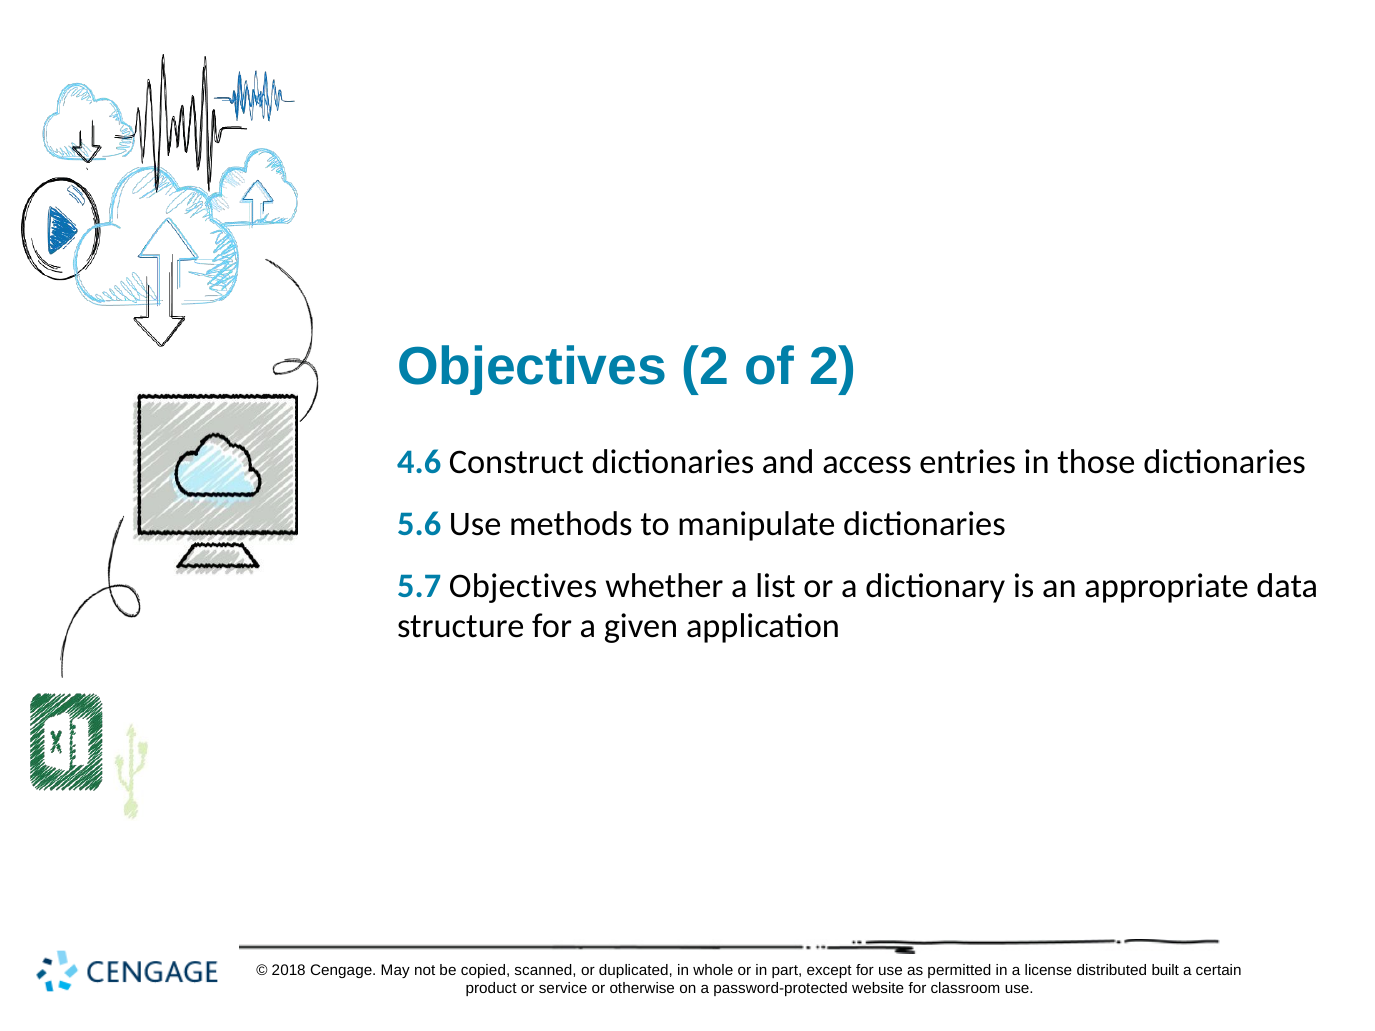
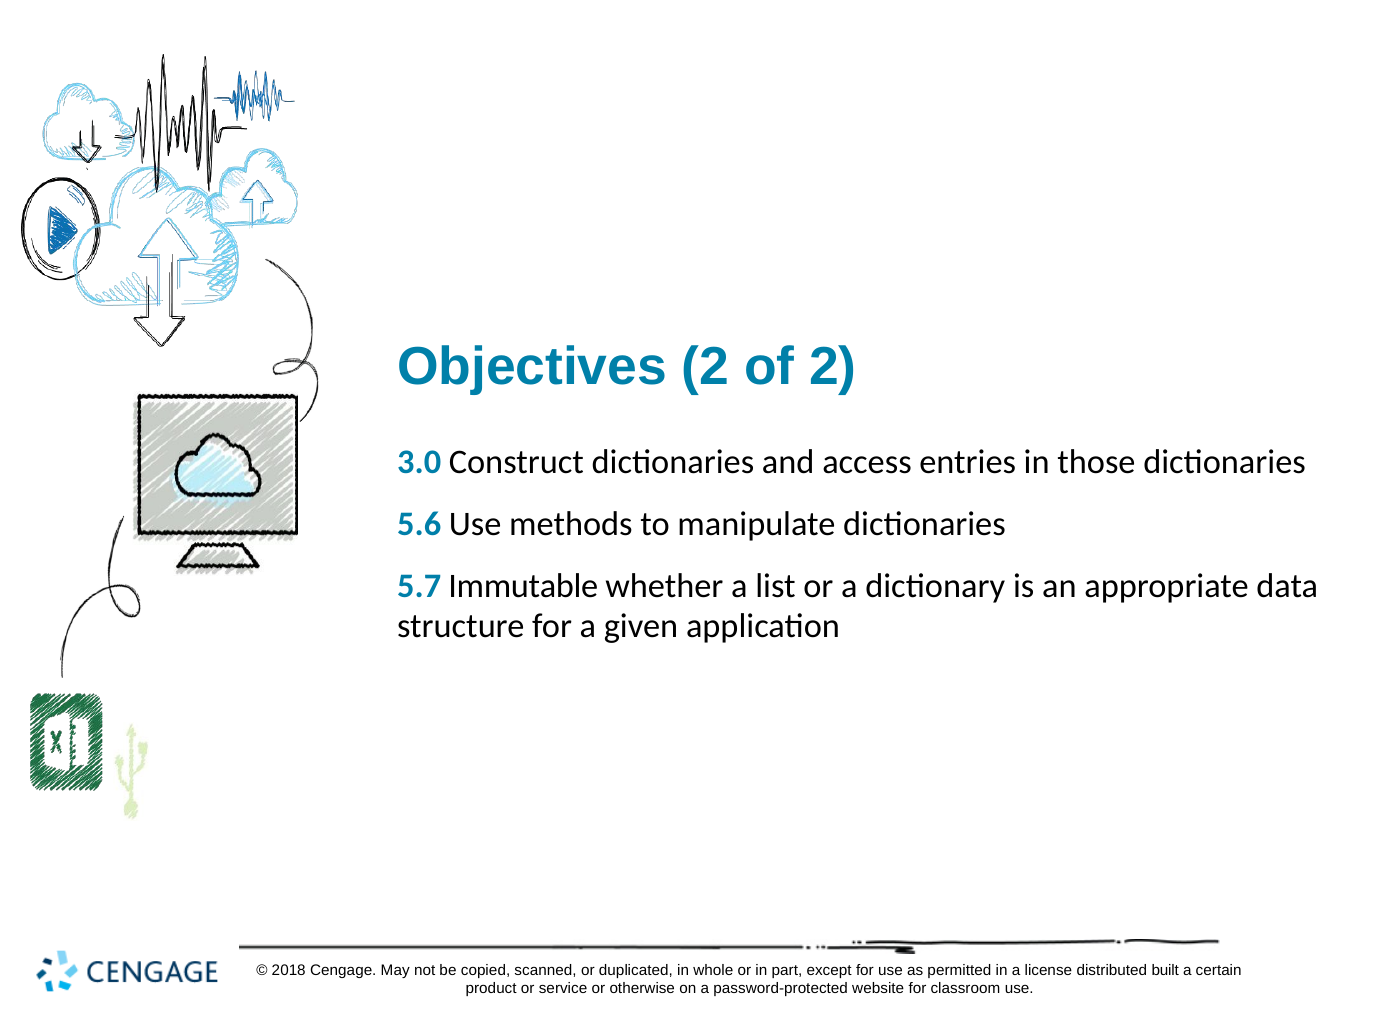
4.6: 4.6 -> 3.0
5.7 Objectives: Objectives -> Immutable
